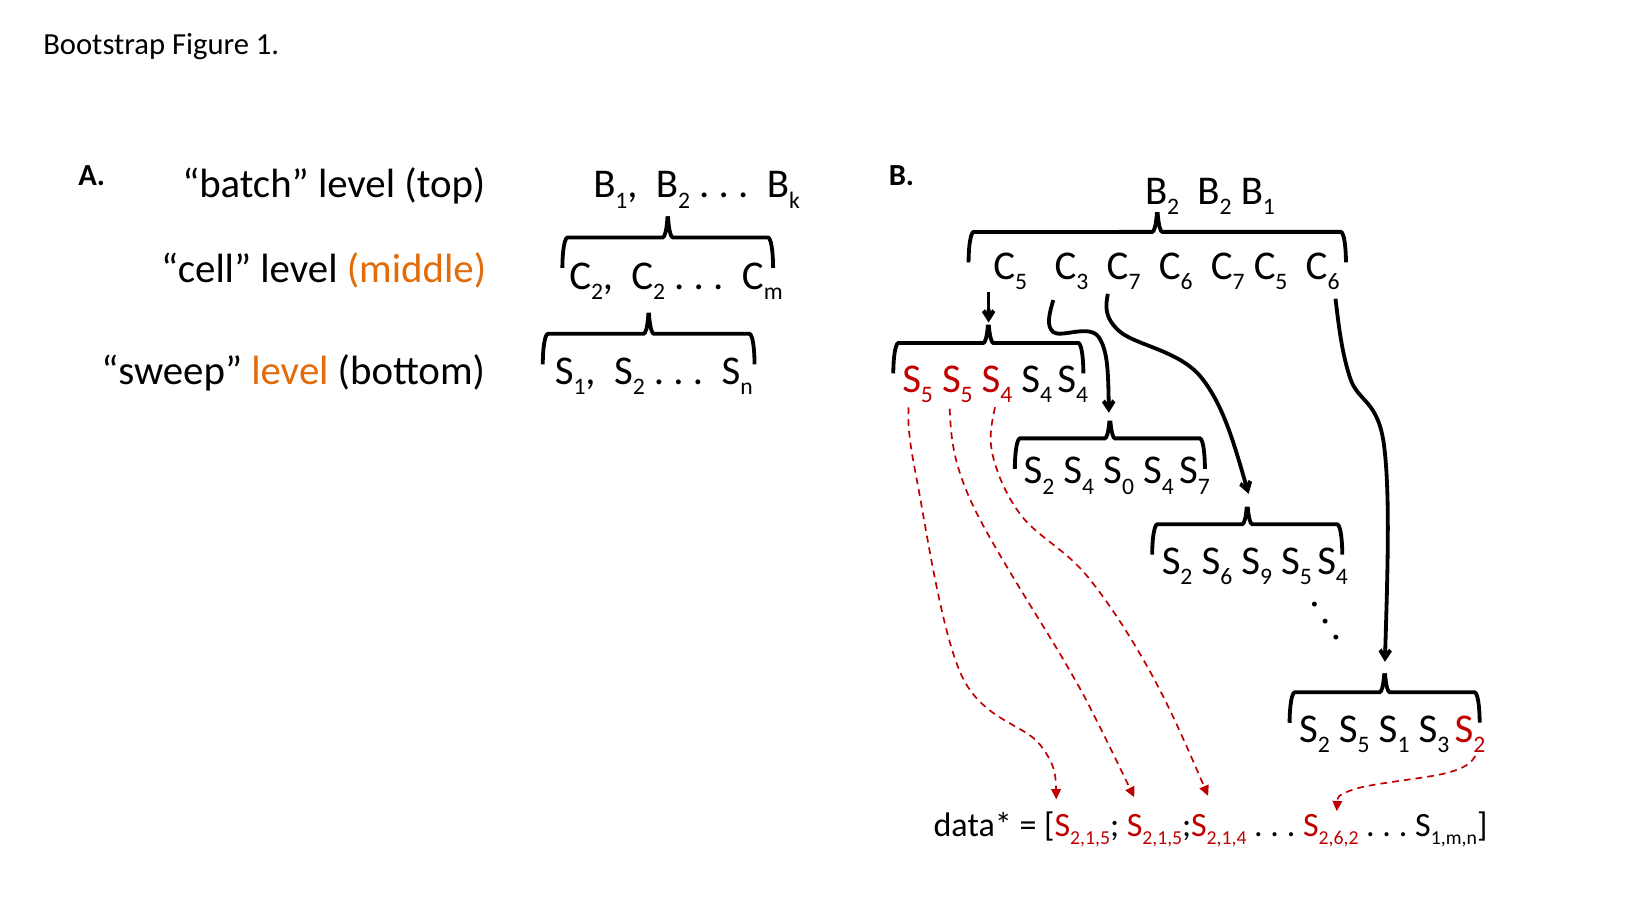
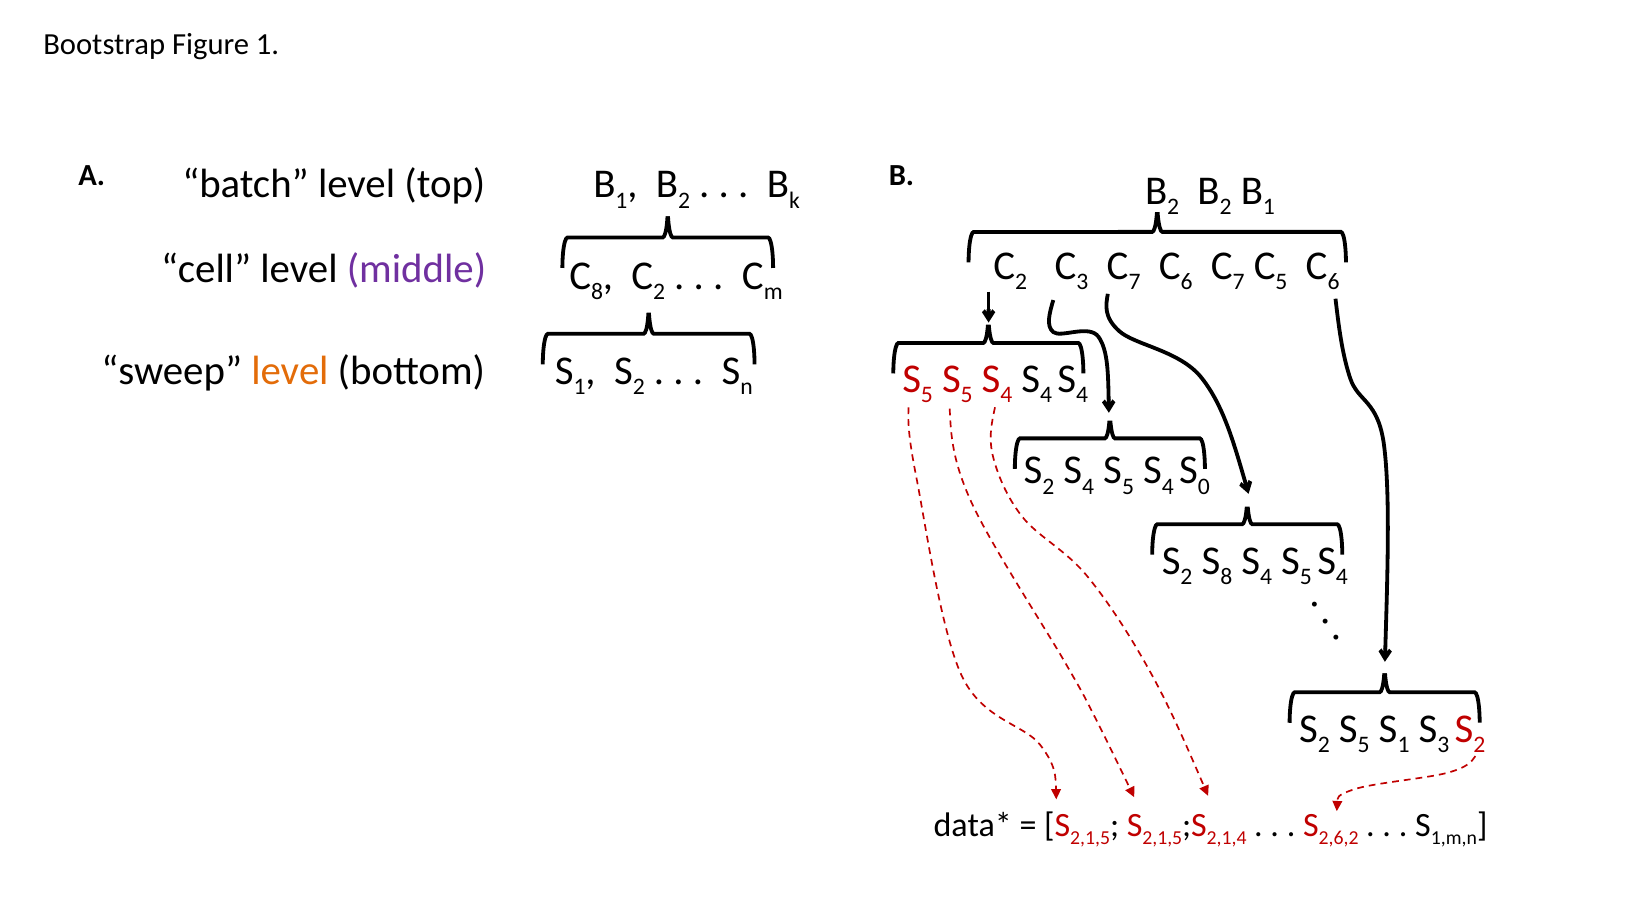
5 at (1021, 282): 5 -> 2
middle colour: orange -> purple
2 at (597, 292): 2 -> 8
0 at (1128, 486): 0 -> 5
7 at (1204, 486): 7 -> 0
6 at (1226, 577): 6 -> 8
9 at (1266, 577): 9 -> 4
